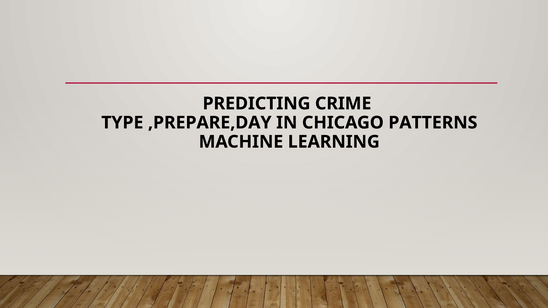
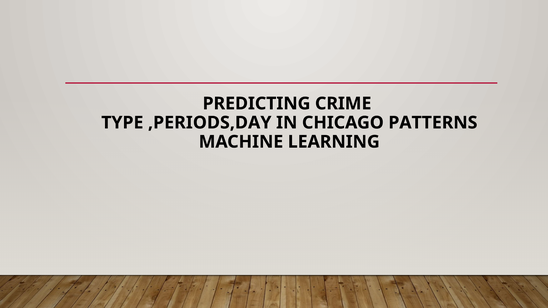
,PREPARE,DAY: ,PREPARE,DAY -> ,PERIODS,DAY
